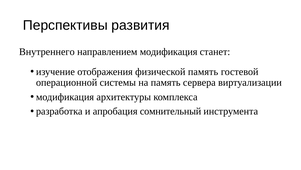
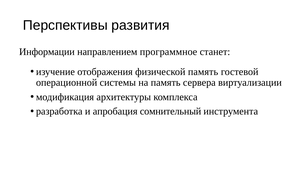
Внутреннего: Внутреннего -> Информации
направлением модификация: модификация -> программное
